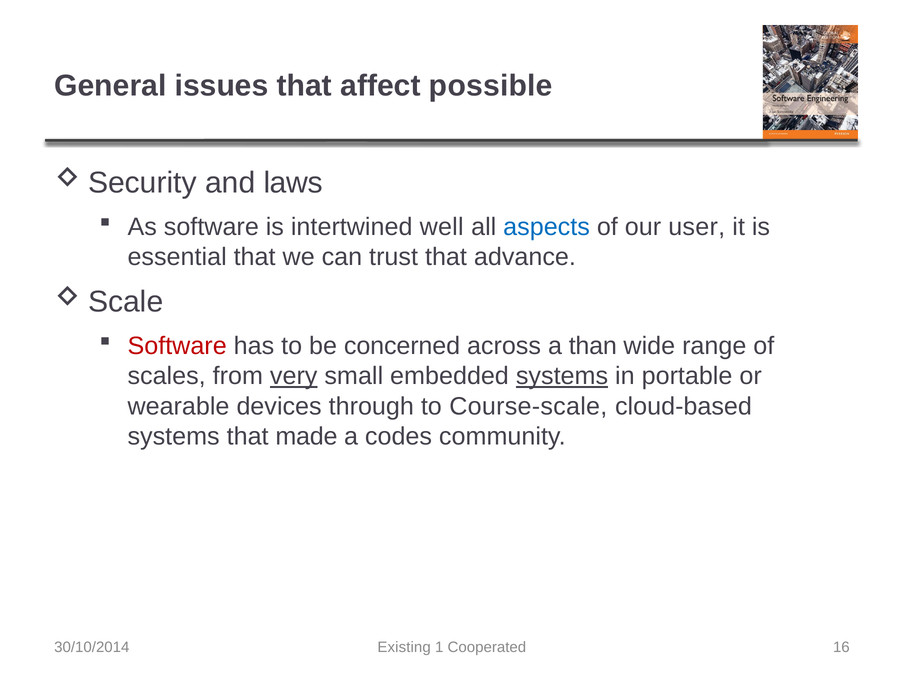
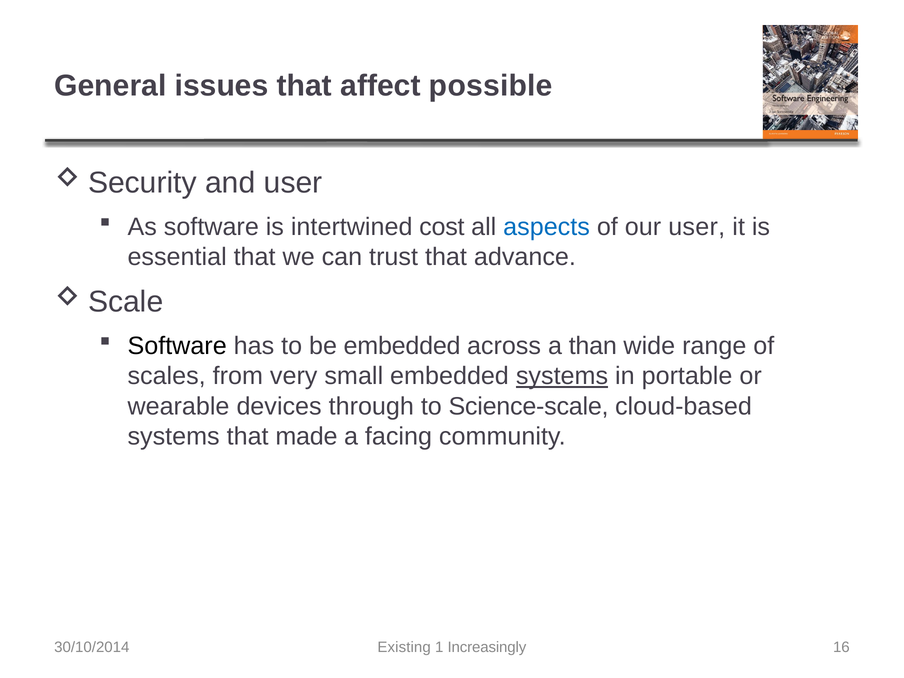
and laws: laws -> user
well: well -> cost
Software at (177, 346) colour: red -> black
be concerned: concerned -> embedded
very underline: present -> none
Course-scale: Course-scale -> Science-scale
codes: codes -> facing
Cooperated: Cooperated -> Increasingly
